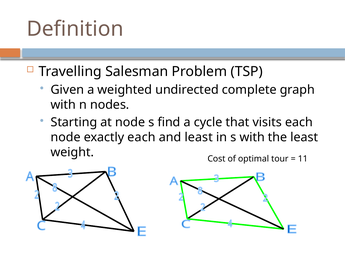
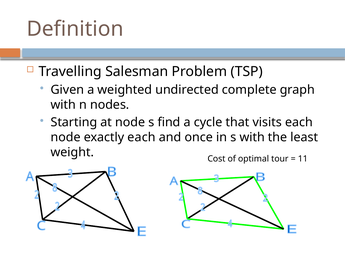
and least: least -> once
